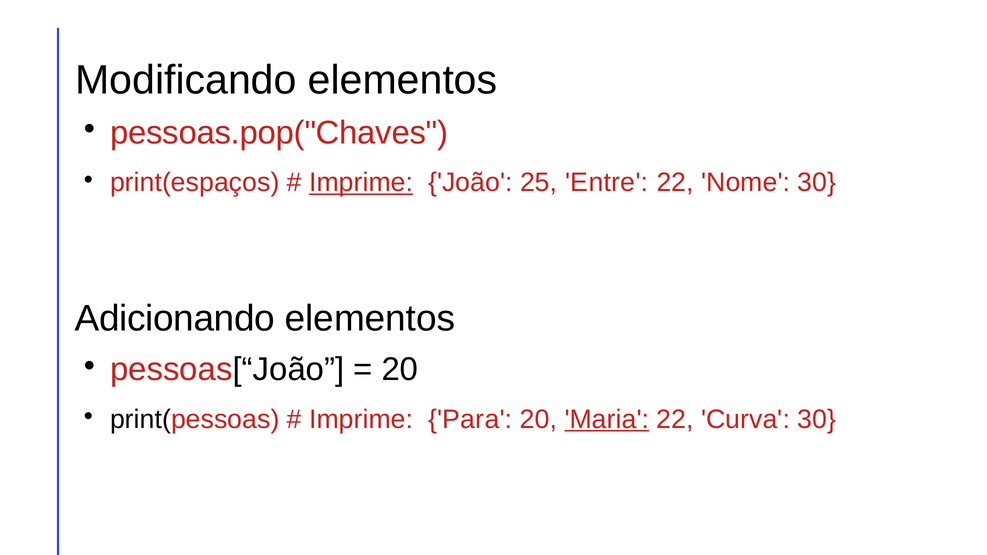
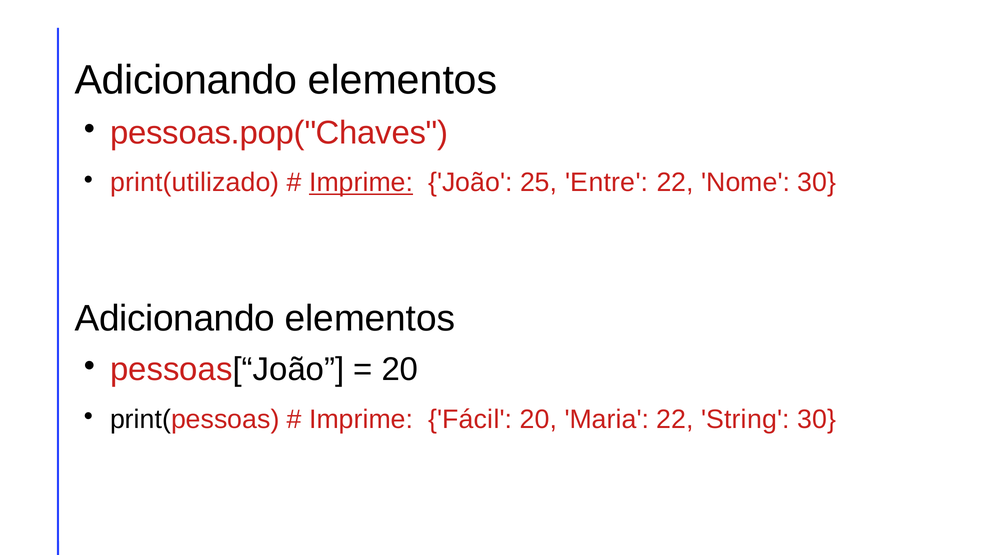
Modificando at (186, 80): Modificando -> Adicionando
print(espaços: print(espaços -> print(utilizado
Para: Para -> Fácil
Maria underline: present -> none
Curva: Curva -> String
